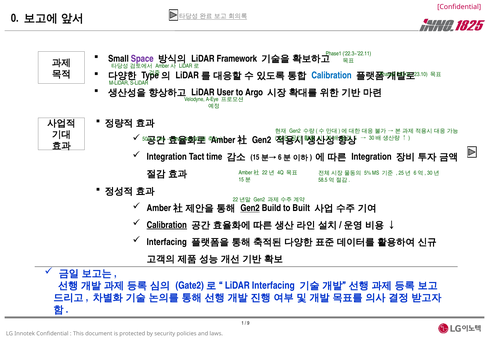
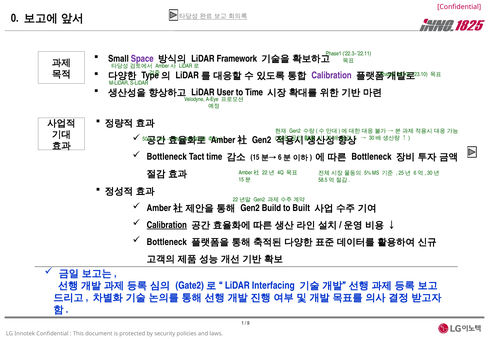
Calibration at (332, 75) colour: blue -> purple
to Argo: Argo -> Time
Integration at (167, 157): Integration -> Bottleneck
Integration at (371, 157): Integration -> Bottleneck
Gen2 at (250, 208) underline: present -> none
Interfacing at (167, 242): Interfacing -> Bottleneck
